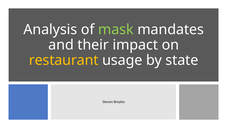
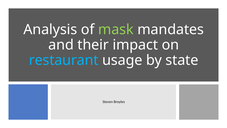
restaurant colour: yellow -> light blue
